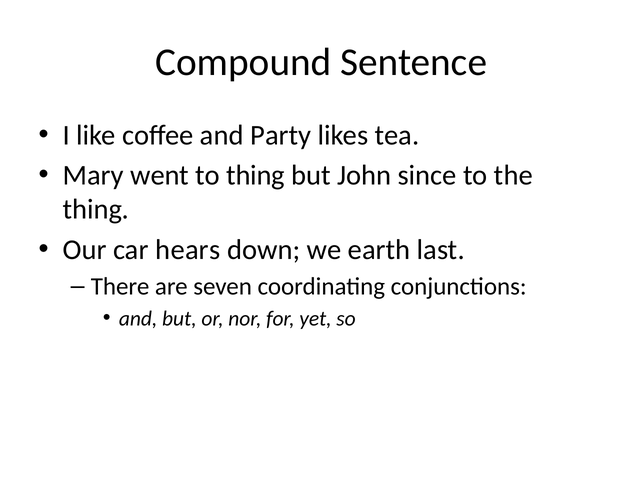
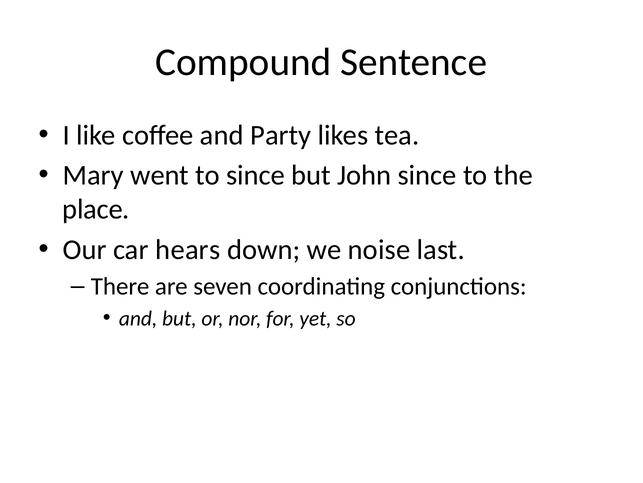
to thing: thing -> since
thing at (96, 209): thing -> place
earth: earth -> noise
